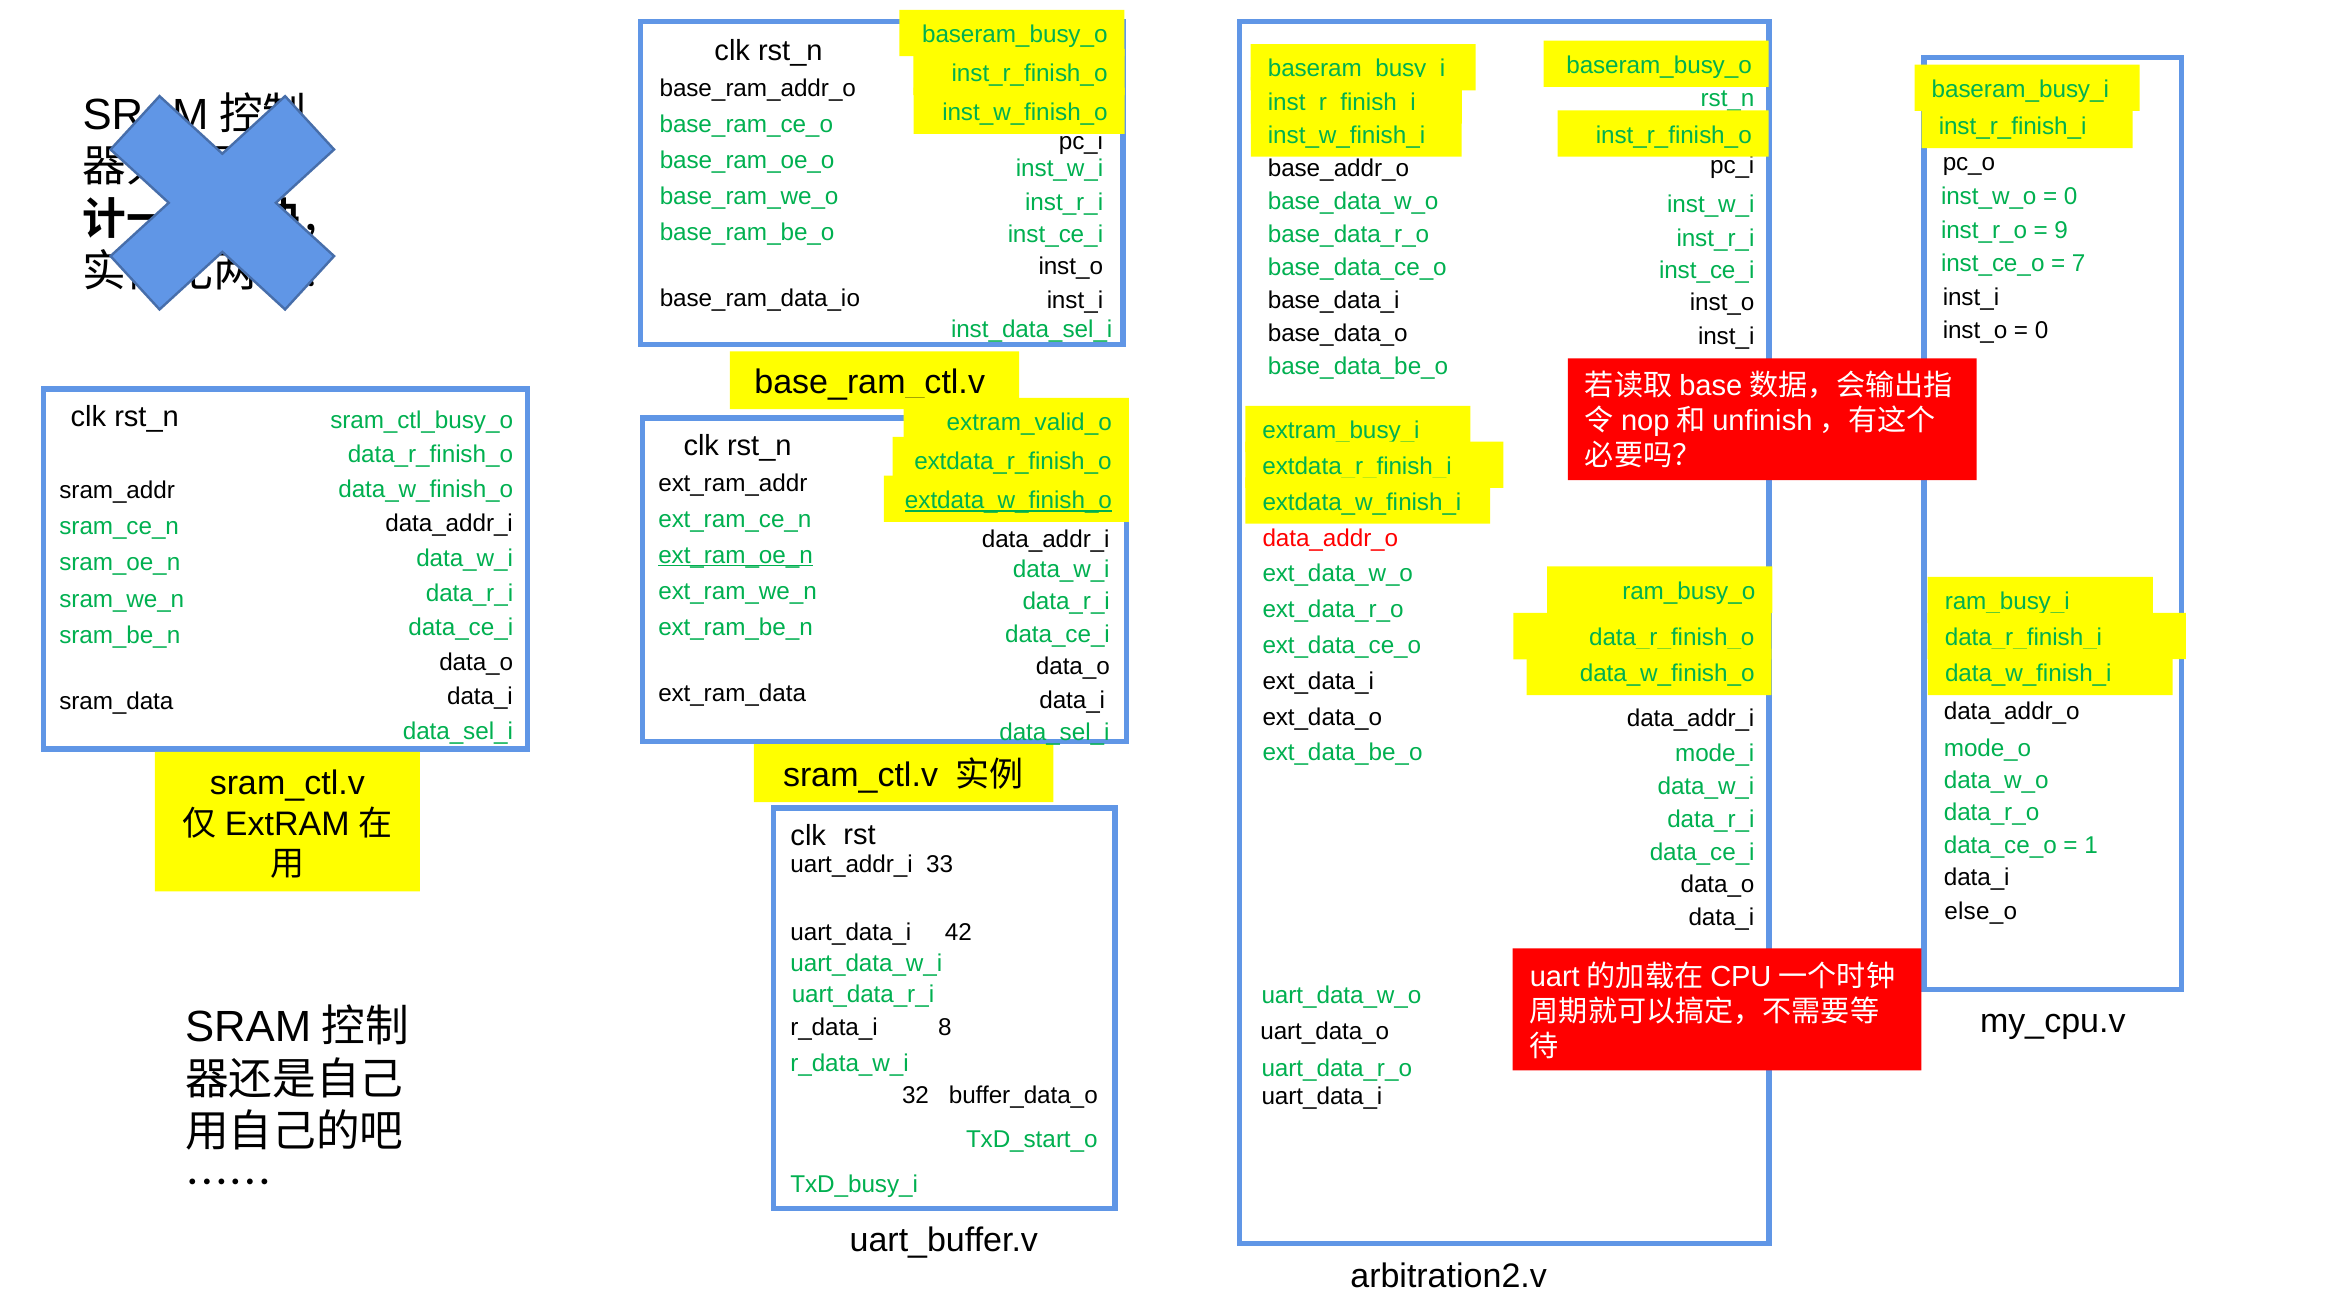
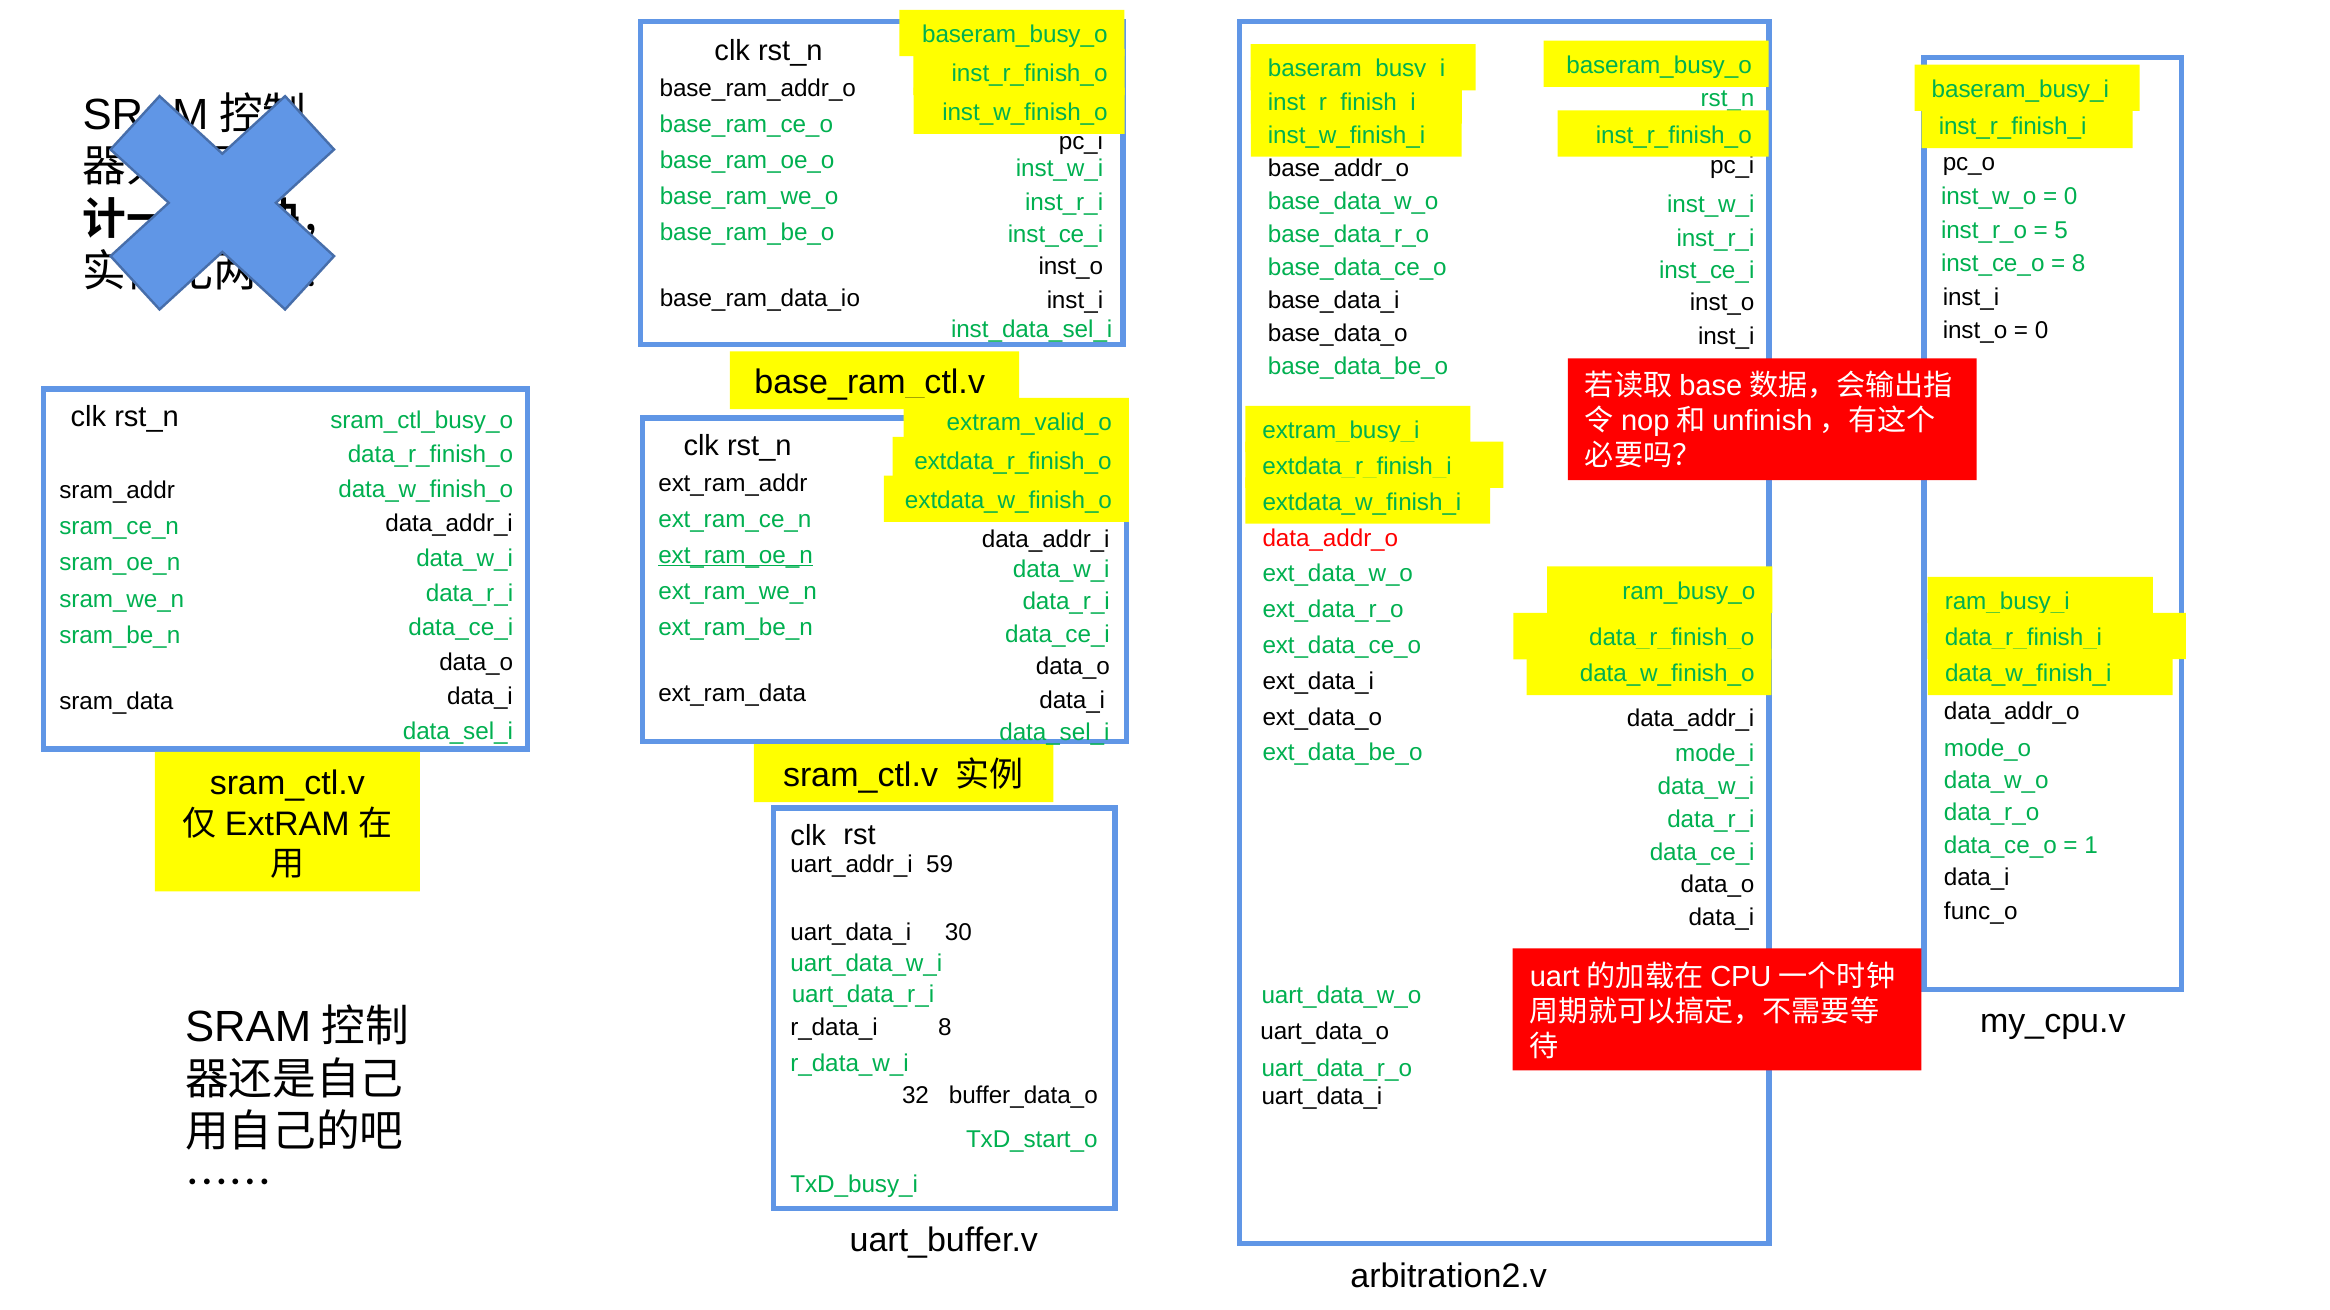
9: 9 -> 5
7 at (2079, 264): 7 -> 8
extdata_w_finish_o underline: present -> none
33: 33 -> 59
else_o: else_o -> func_o
42: 42 -> 30
